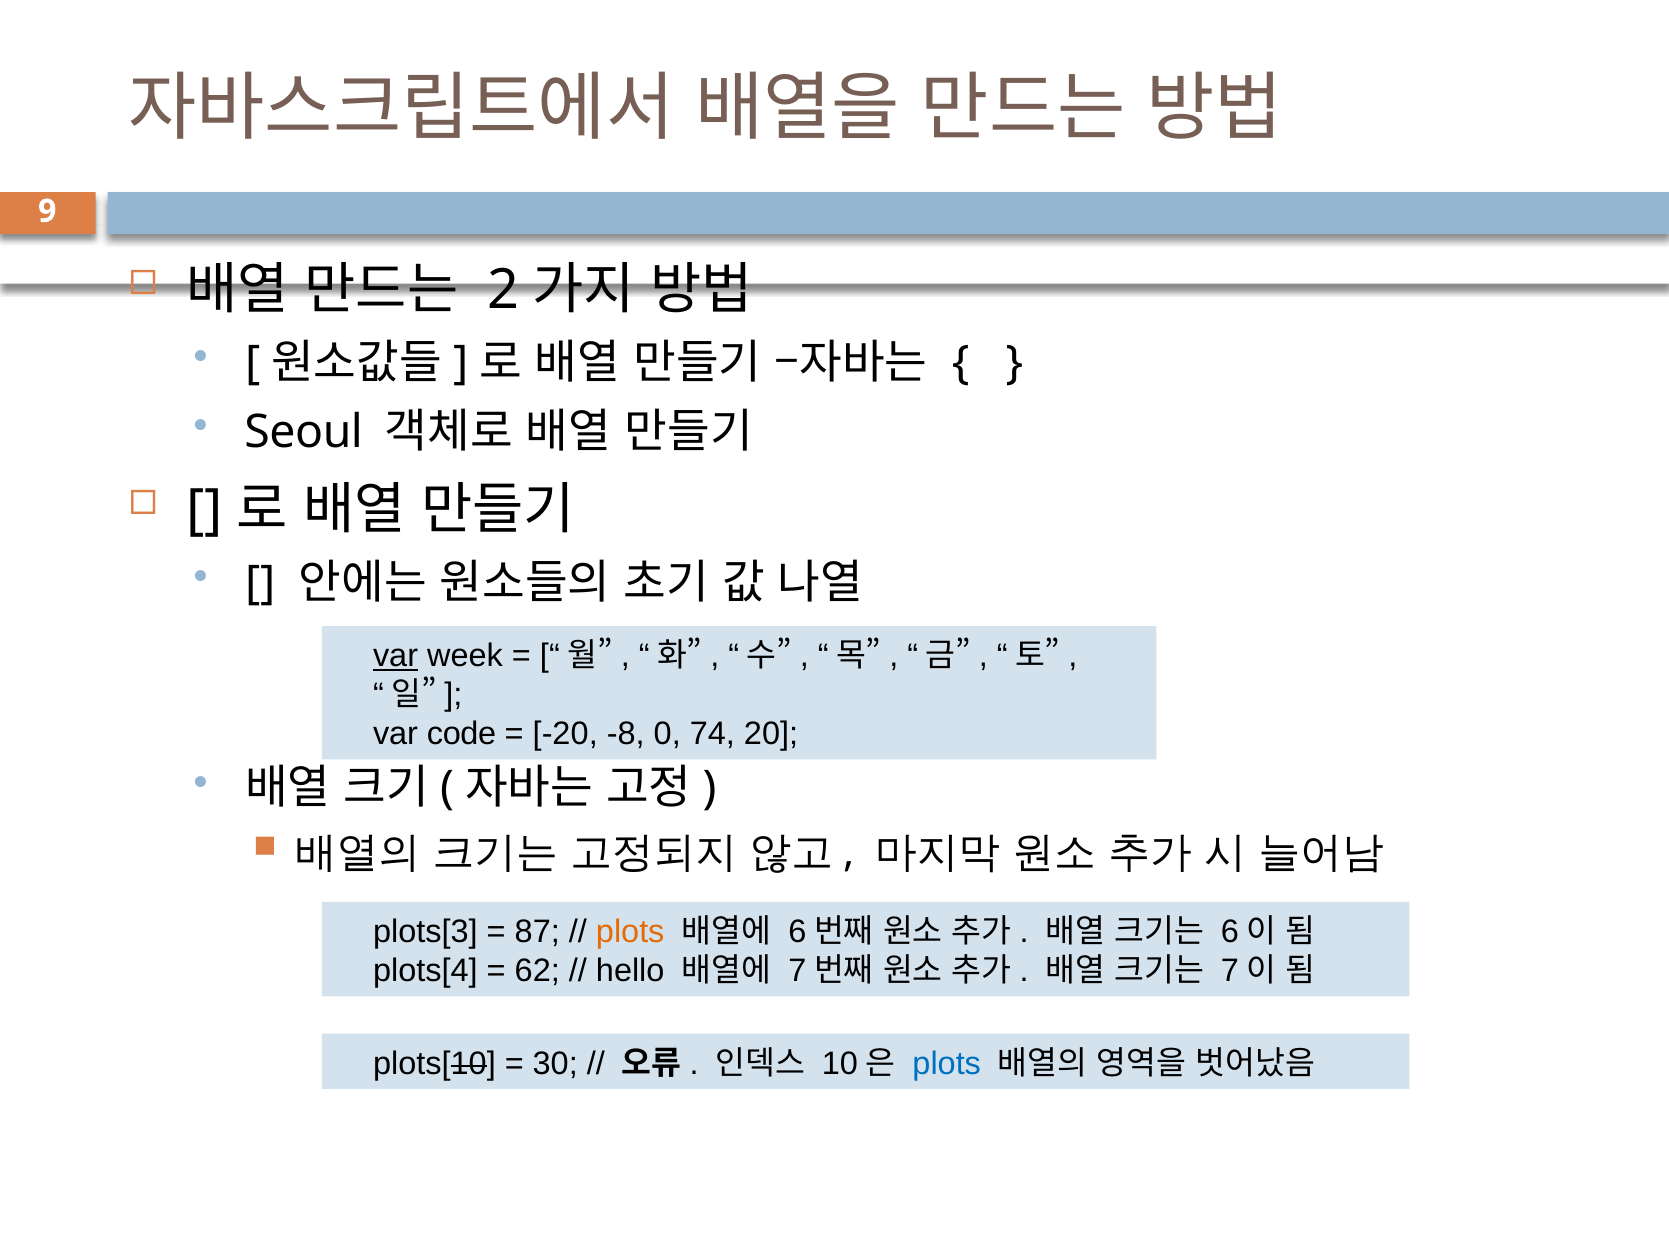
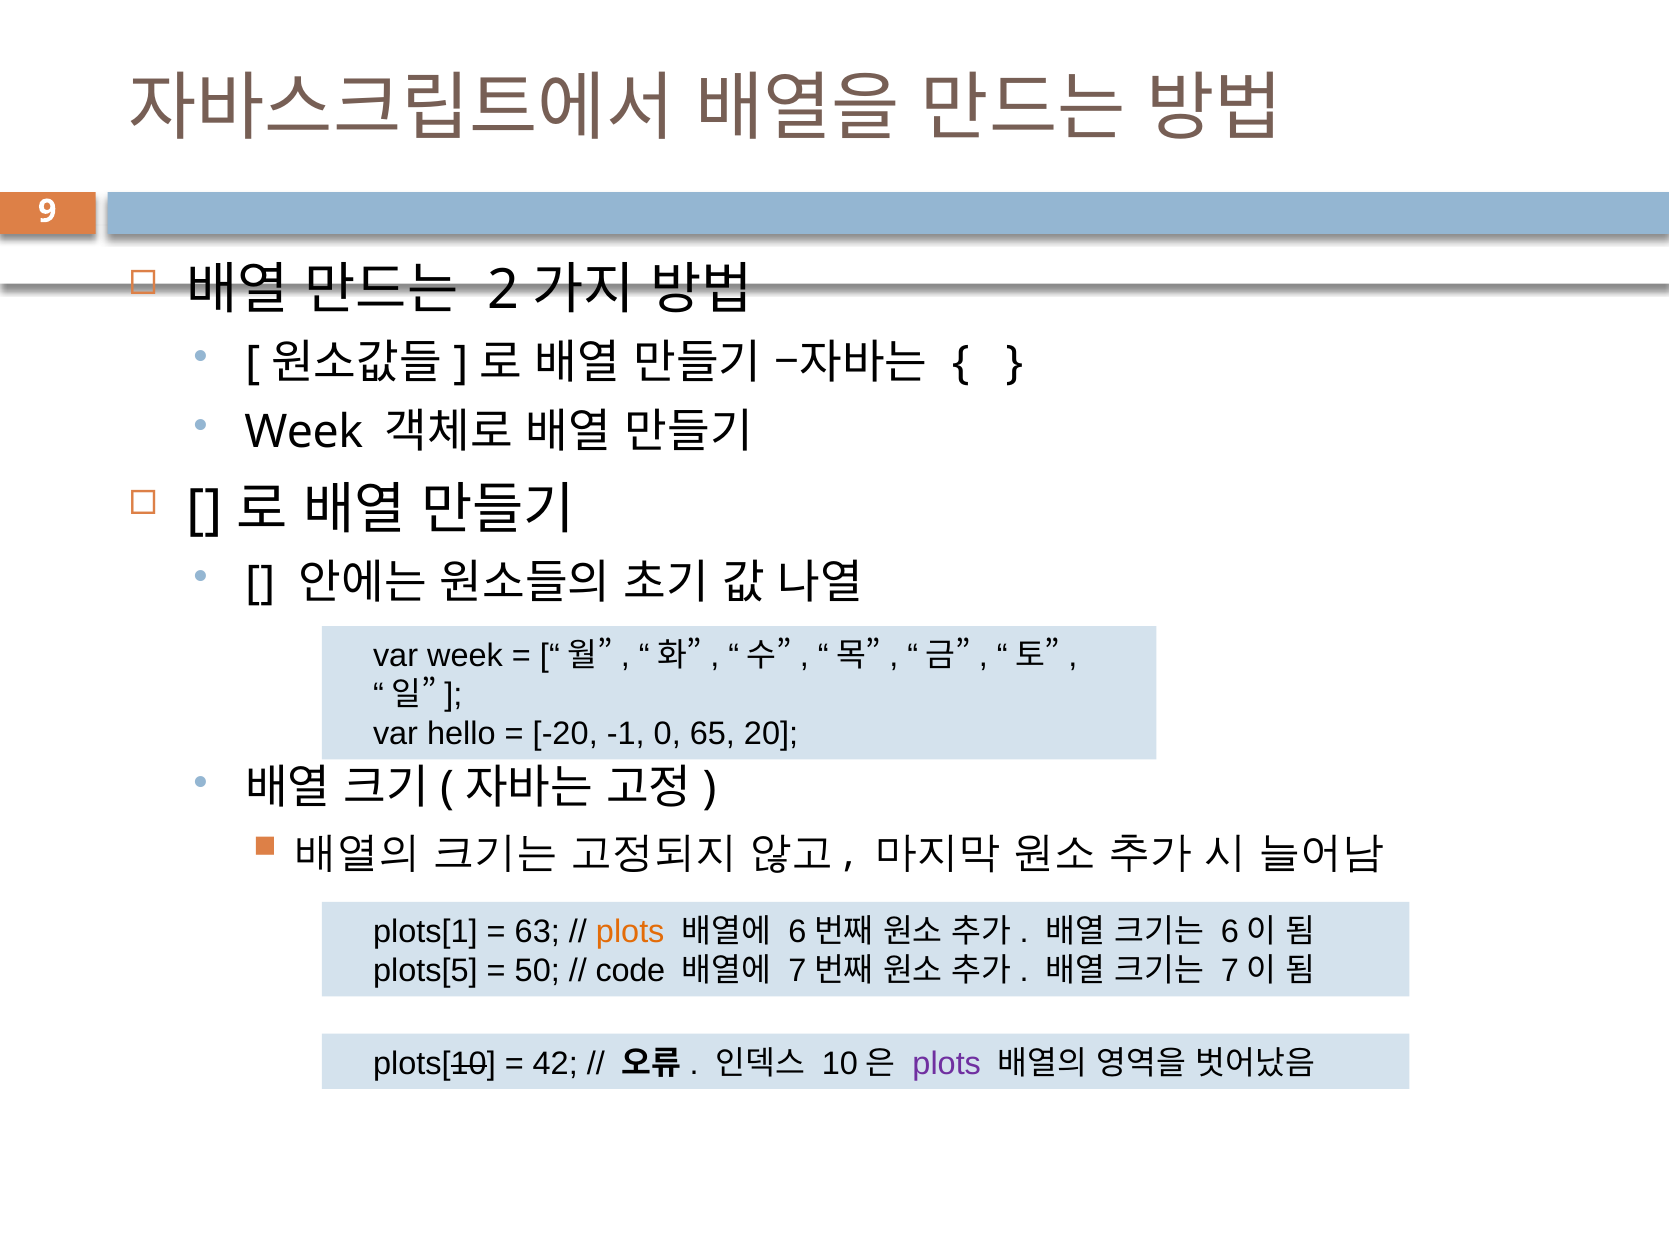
Seoul at (304, 432): Seoul -> Week
var at (396, 656) underline: present -> none
code: code -> hello
-8: -8 -> -1
74: 74 -> 65
plots[3: plots[3 -> plots[1
87: 87 -> 63
plots[4: plots[4 -> plots[5
62: 62 -> 50
hello: hello -> code
30: 30 -> 42
plots at (947, 1063) colour: blue -> purple
